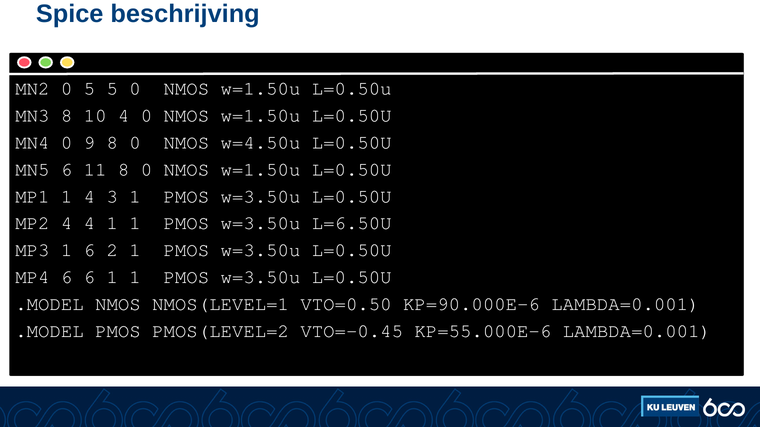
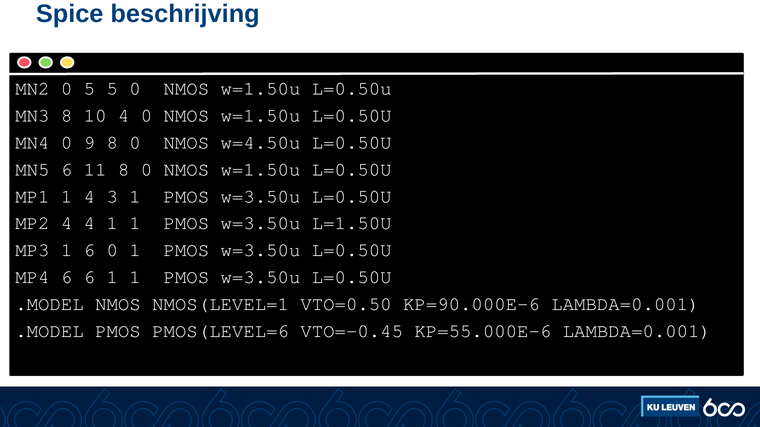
L=6.50U: L=6.50U -> L=1.50U
6 2: 2 -> 0
PMOS(LEVEL=2: PMOS(LEVEL=2 -> PMOS(LEVEL=6
